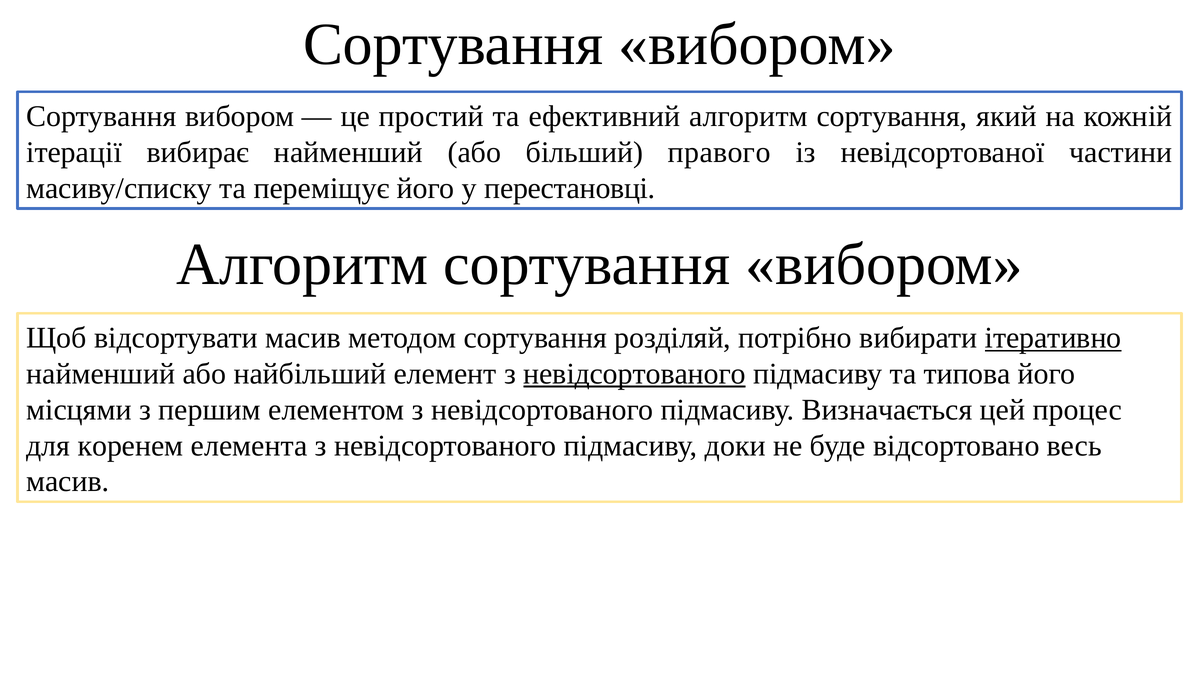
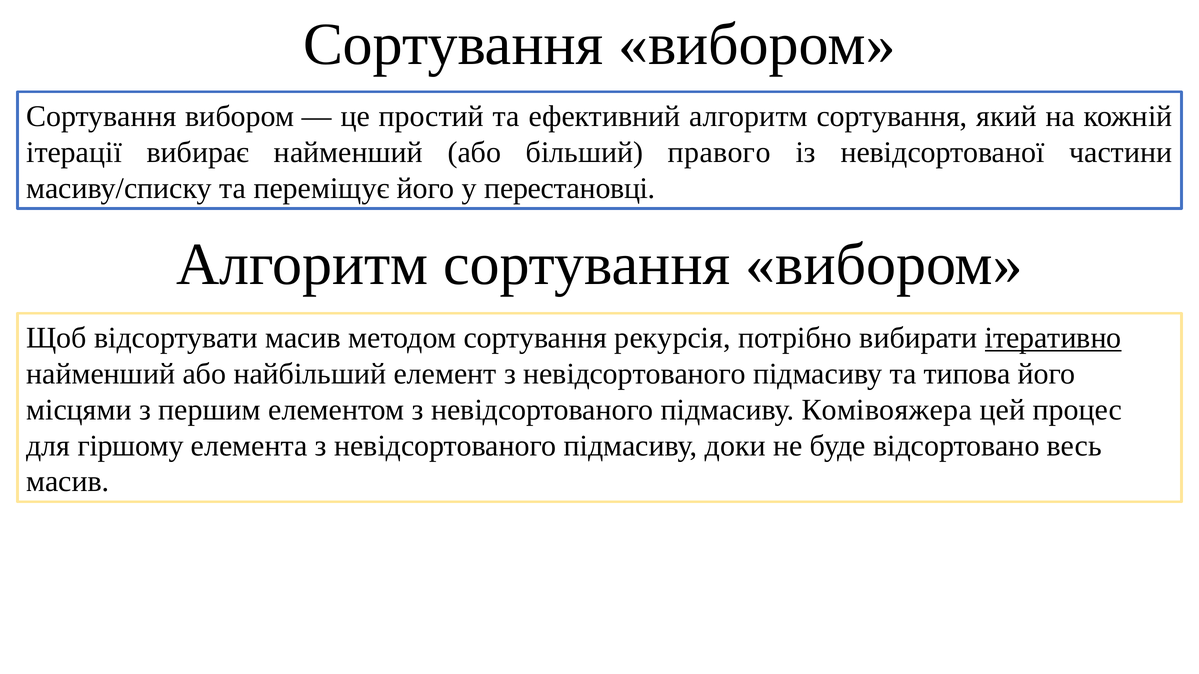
розділяй: розділяй -> рекурсія
невідсортованого at (635, 374) underline: present -> none
Визначається: Визначається -> Комівояжера
коренем: коренем -> гіршому
